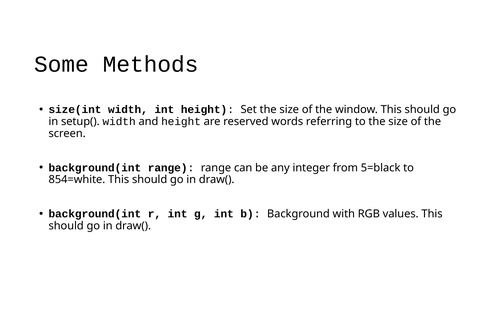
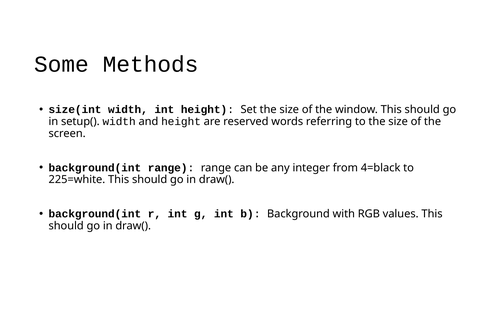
5=black: 5=black -> 4=black
854=white: 854=white -> 225=white
